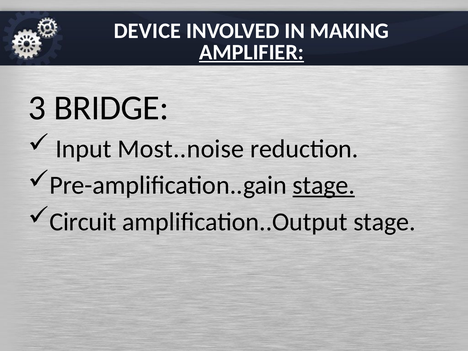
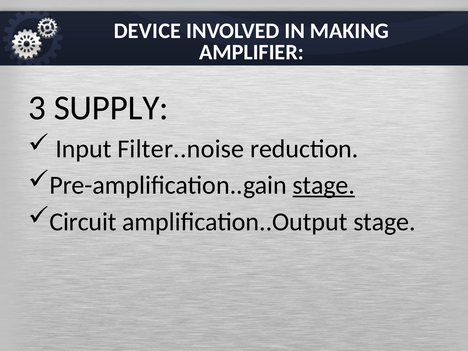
AMPLIFIER underline: present -> none
BRIDGE: BRIDGE -> SUPPLY
Most..noise: Most..noise -> Filter..noise
